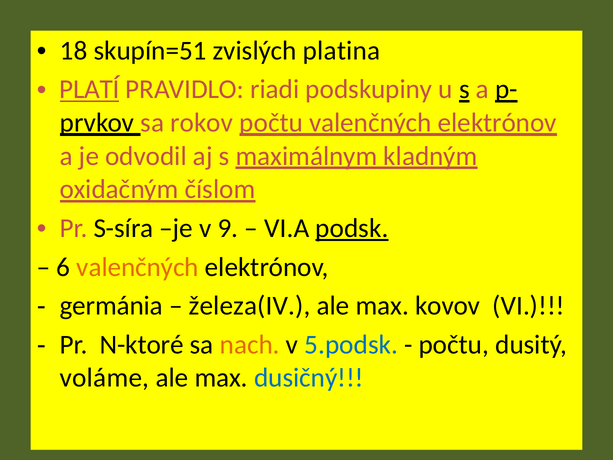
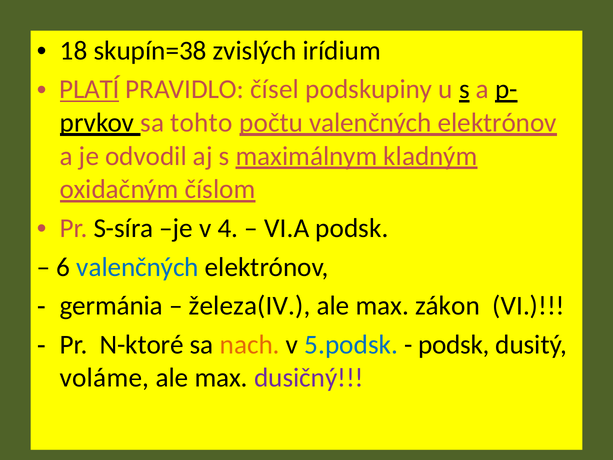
skupín=51: skupín=51 -> skupín=38
platina: platina -> irídium
riadi: riadi -> čísel
rokov: rokov -> tohto
9: 9 -> 4
podsk at (352, 228) underline: present -> none
valenčných at (138, 267) colour: orange -> blue
kovov: kovov -> zákon
počtu at (454, 344): počtu -> podsk
dusičný colour: blue -> purple
